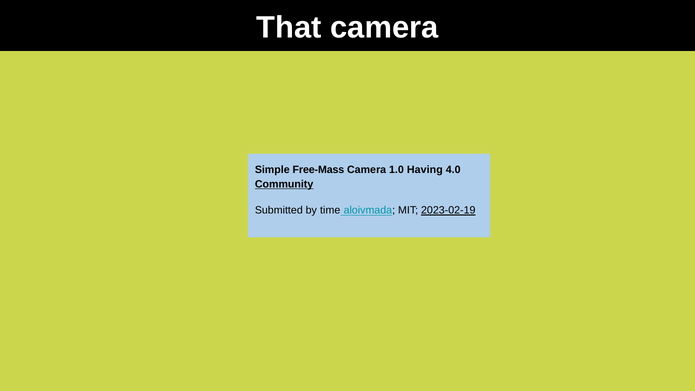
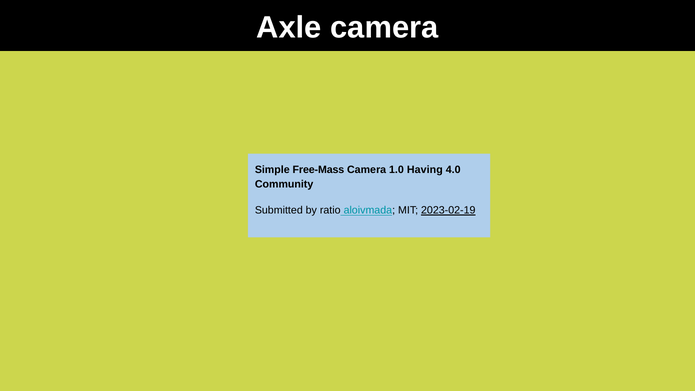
That: That -> Axle
Community underline: present -> none
time: time -> ratio
